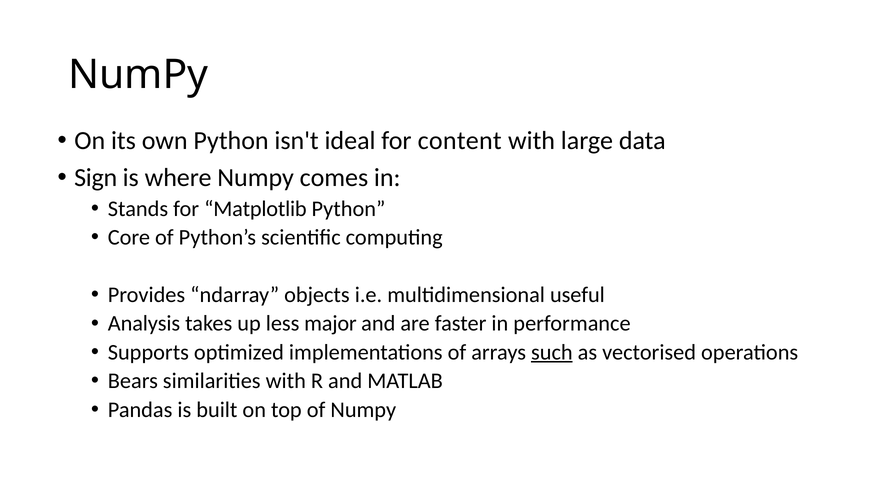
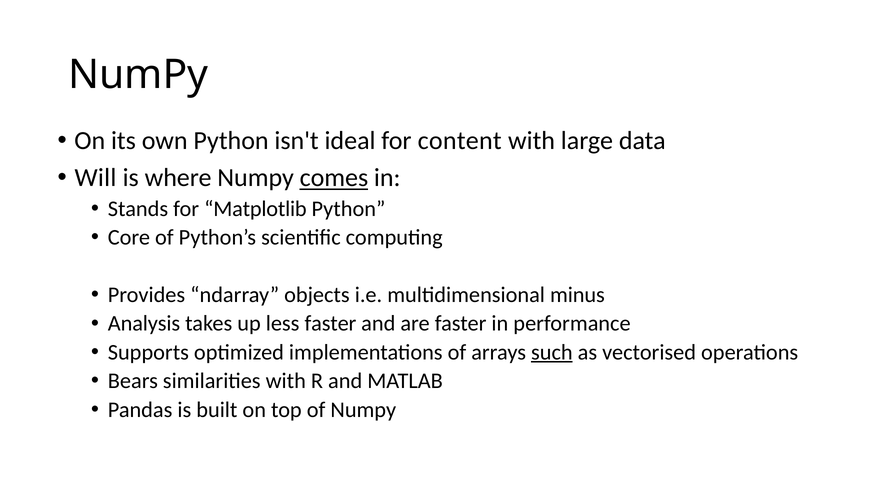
Sign: Sign -> Will
comes underline: none -> present
useful: useful -> minus
less major: major -> faster
